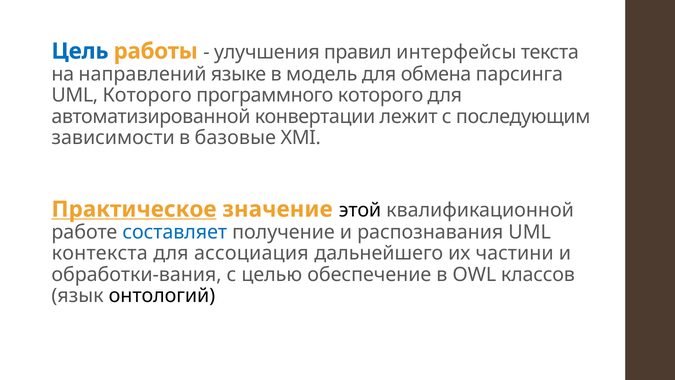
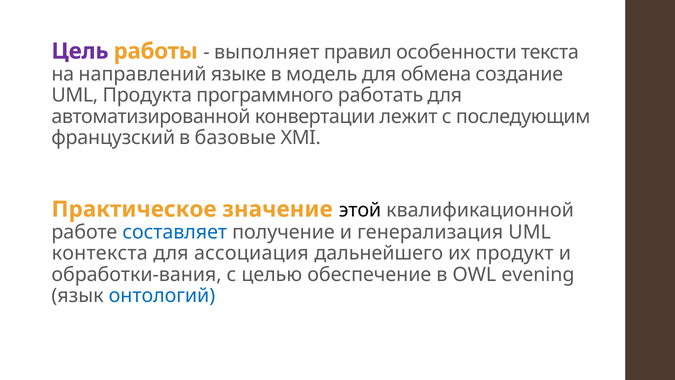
Цель colour: blue -> purple
улучшения: улучшения -> выполняет
интерфейсы: интерфейсы -> особенности
парсинга: парсинга -> создание
UML Которого: Которого -> Продукта
программного которого: которого -> работать
зависимости: зависимости -> французский
Практическое underline: present -> none
распознавания: распознавания -> генерализация
частини: частини -> продукт
классов: классов -> evening
онтологий colour: black -> blue
